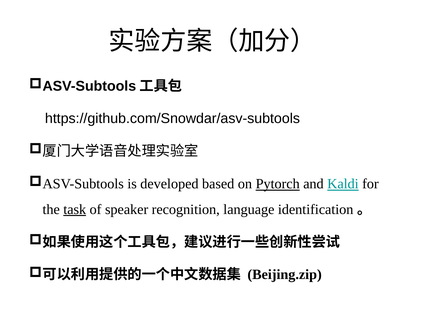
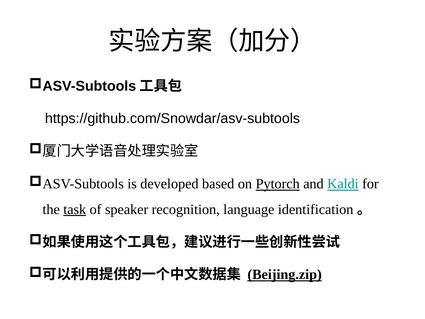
Beijing.zip underline: none -> present
